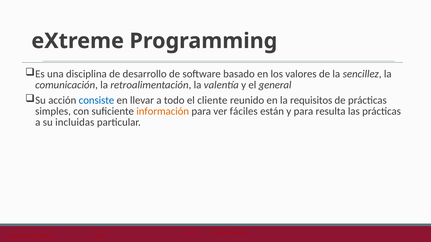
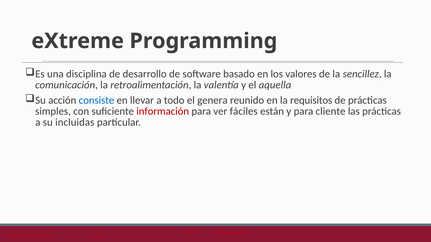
general: general -> aquella
cliente: cliente -> genera
información colour: orange -> red
resulta: resulta -> cliente
